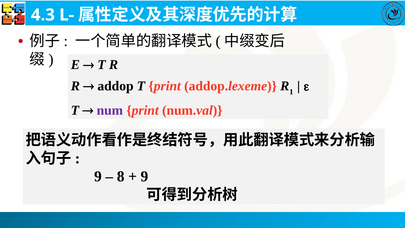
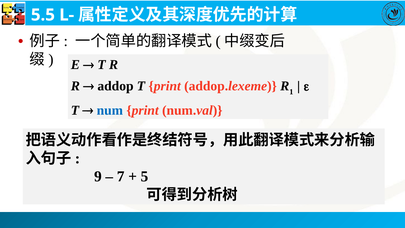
4.3: 4.3 -> 5.5
num colour: purple -> blue
8: 8 -> 7
9 at (144, 176): 9 -> 5
